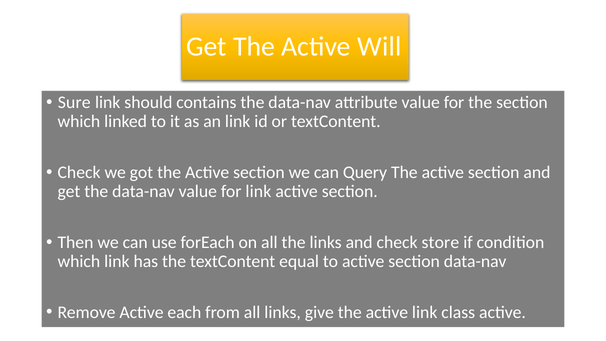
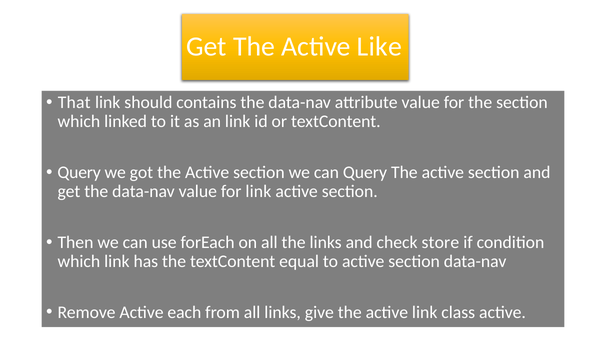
Will: Will -> Like
Sure: Sure -> That
Check at (79, 172): Check -> Query
